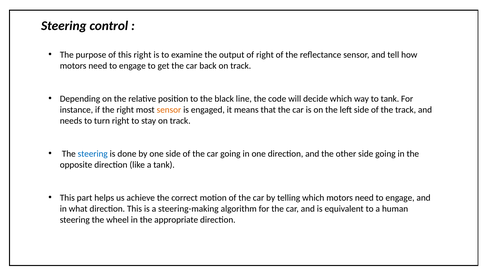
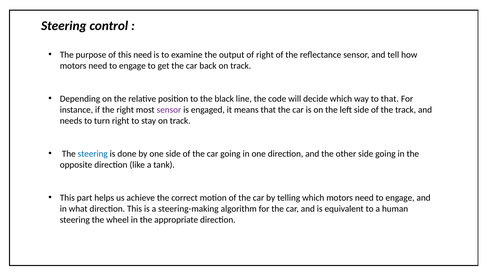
this right: right -> need
to tank: tank -> that
sensor at (169, 110) colour: orange -> purple
